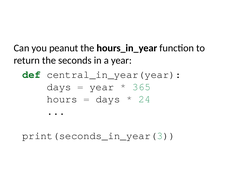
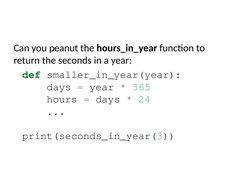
central_in_year(year: central_in_year(year -> smaller_in_year(year
